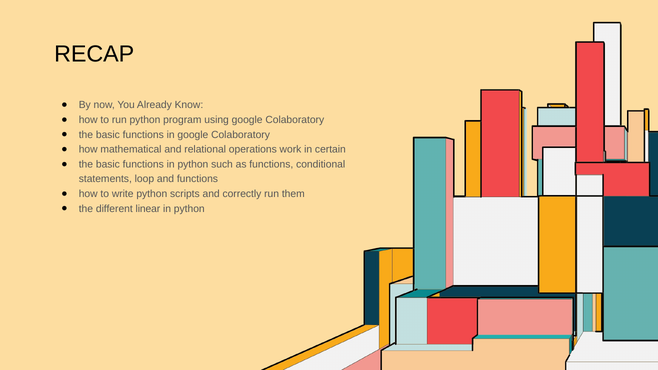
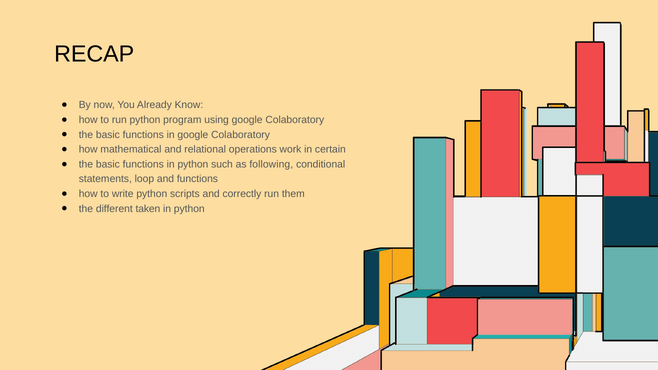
as functions: functions -> following
linear: linear -> taken
